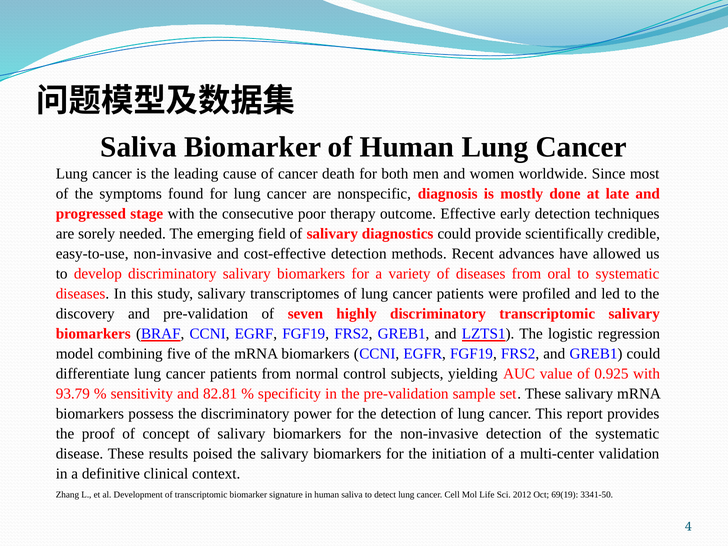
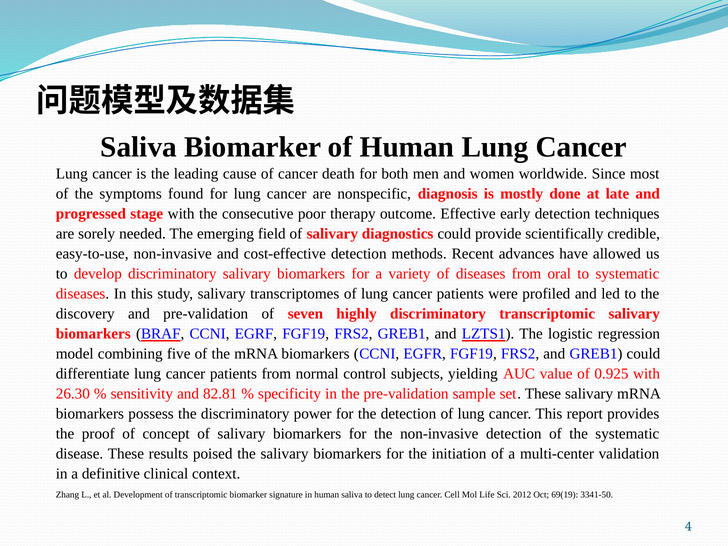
93.79: 93.79 -> 26.30
